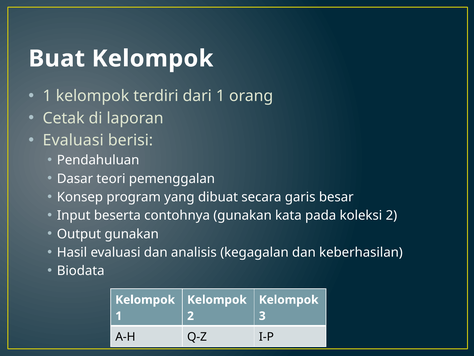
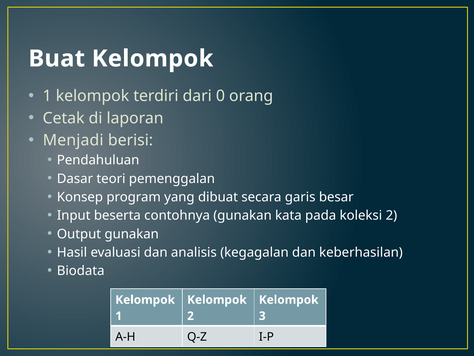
dari 1: 1 -> 0
Evaluasi at (73, 140): Evaluasi -> Menjadi
